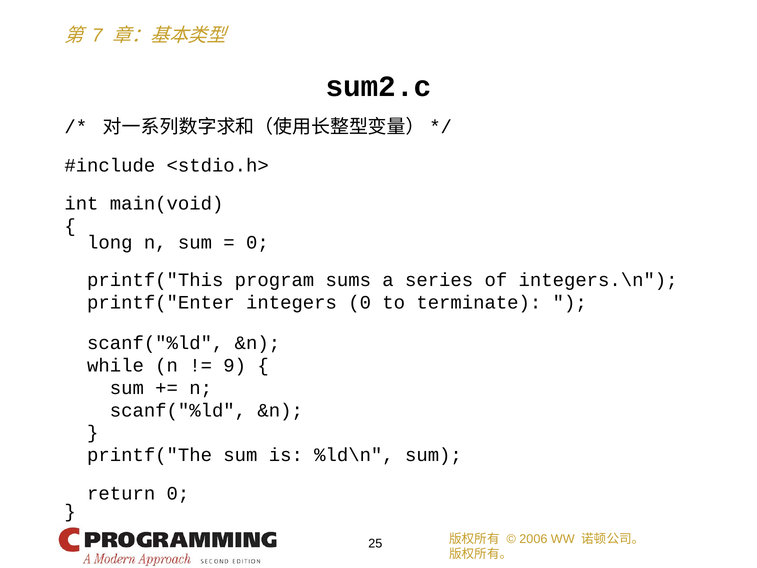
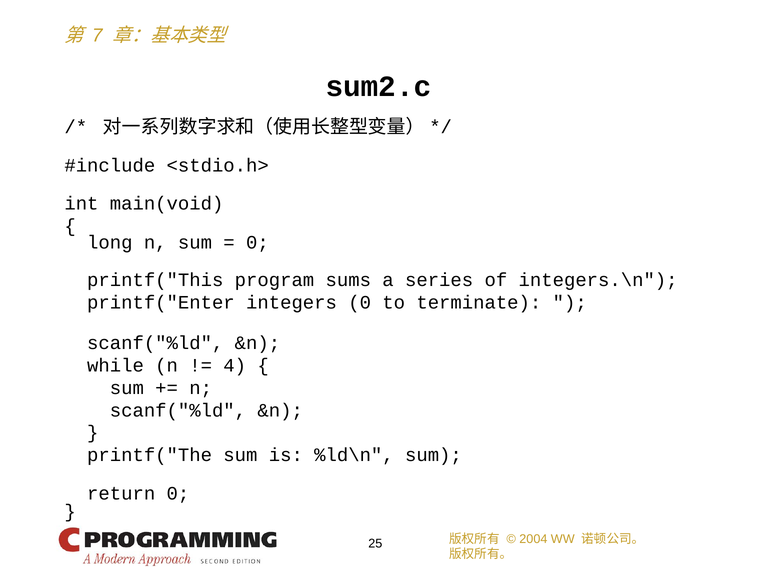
9: 9 -> 4
2006: 2006 -> 2004
